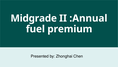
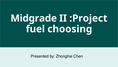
:Annual: :Annual -> :Project
premium: premium -> choosing
